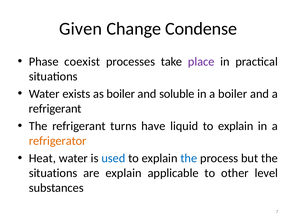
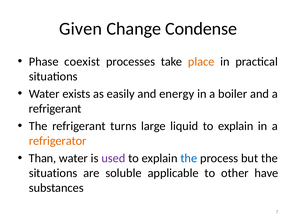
place colour: purple -> orange
as boiler: boiler -> easily
soluble: soluble -> energy
have: have -> large
Heat: Heat -> Than
used colour: blue -> purple
are explain: explain -> soluble
level: level -> have
